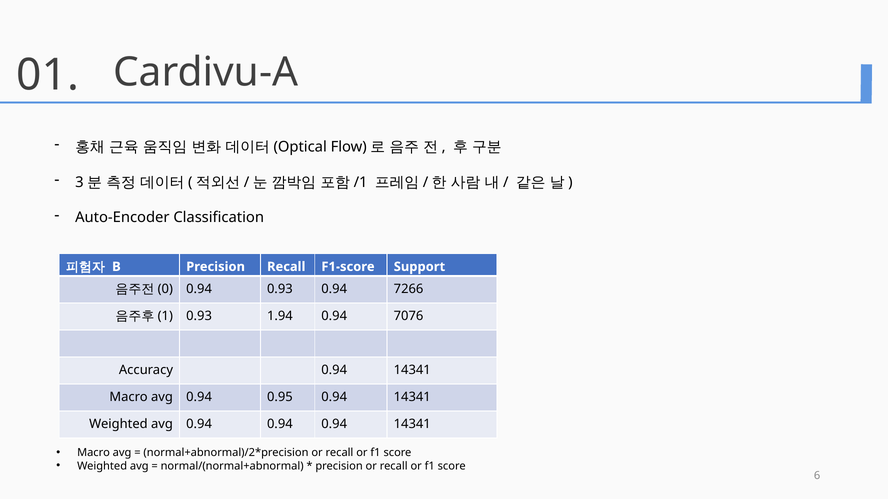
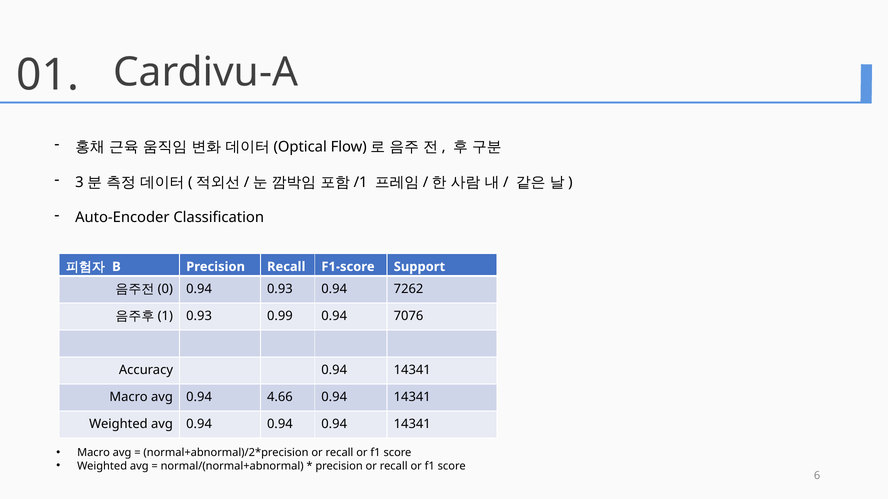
7266: 7266 -> 7262
1.94: 1.94 -> 0.99
0.95: 0.95 -> 4.66
